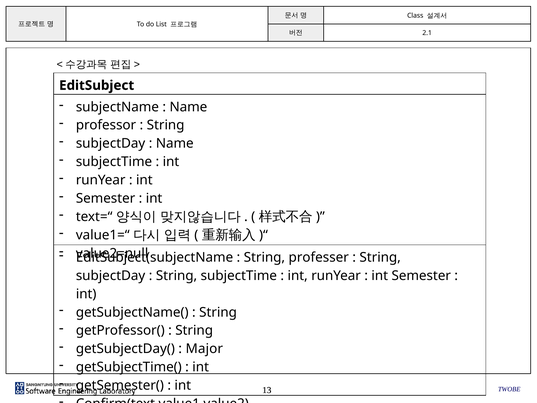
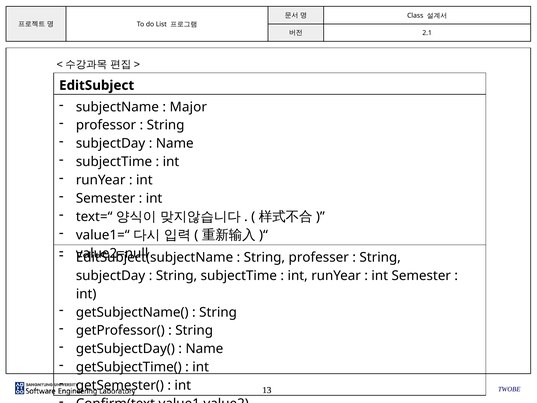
Name at (188, 107): Name -> Major
Major at (204, 349): Major -> Name
